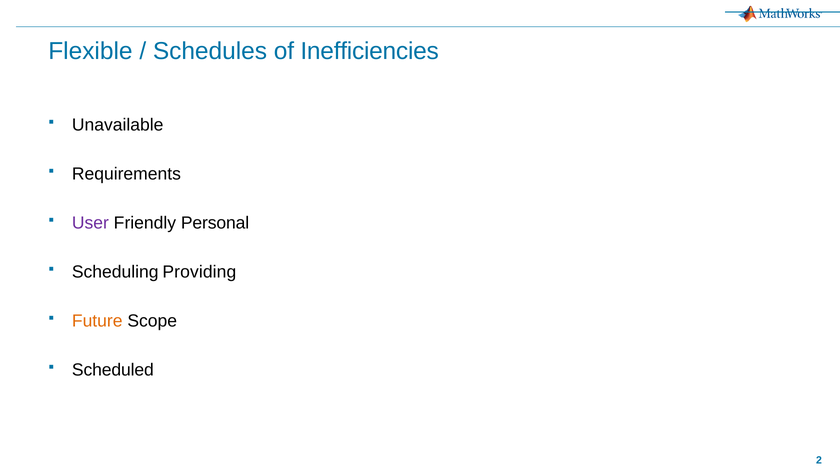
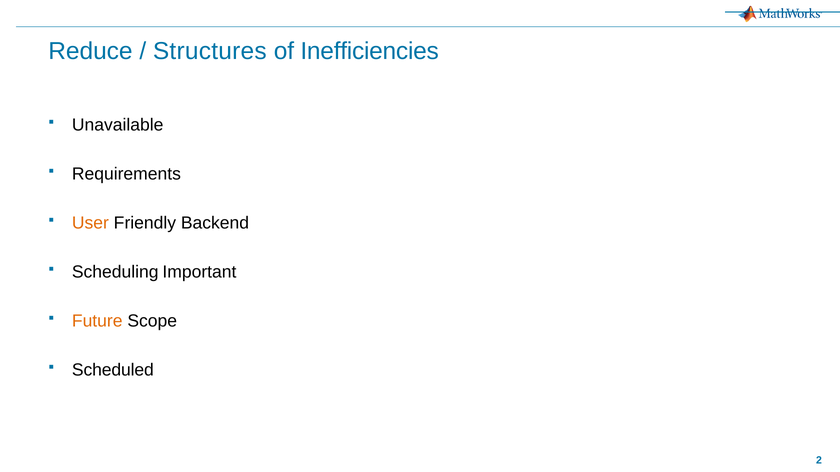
Flexible: Flexible -> Reduce
Schedules: Schedules -> Structures
User colour: purple -> orange
Personal: Personal -> Backend
Providing: Providing -> Important
